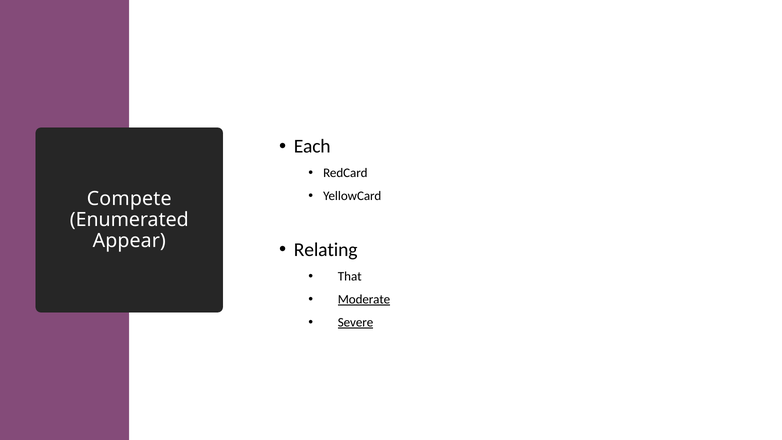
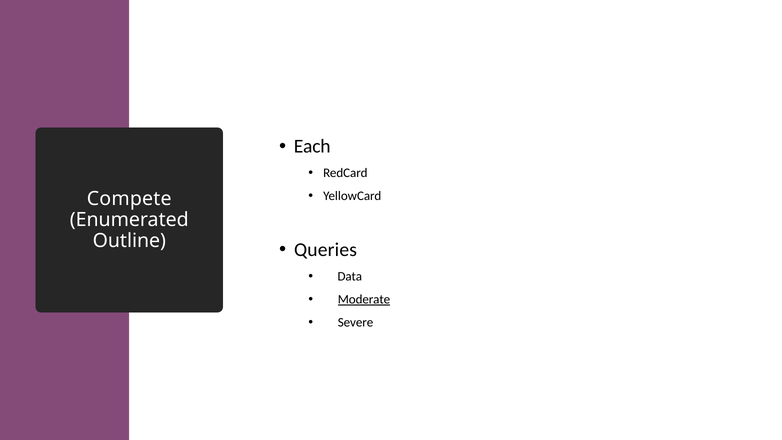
Appear: Appear -> Outline
Relating: Relating -> Queries
That: That -> Data
Severe underline: present -> none
